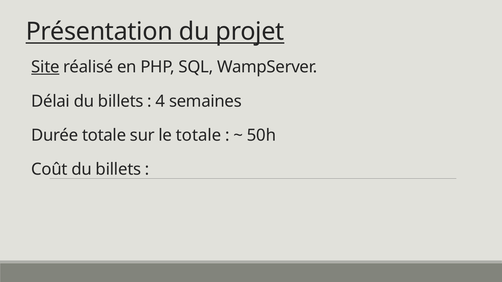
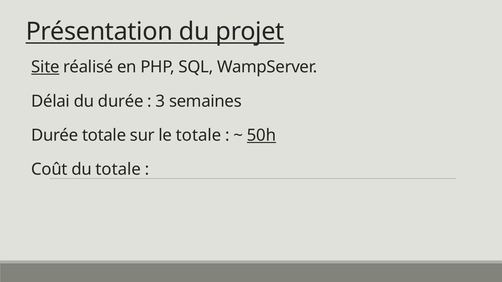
Délai du billets: billets -> durée
4: 4 -> 3
50h underline: none -> present
Coût du billets: billets -> totale
